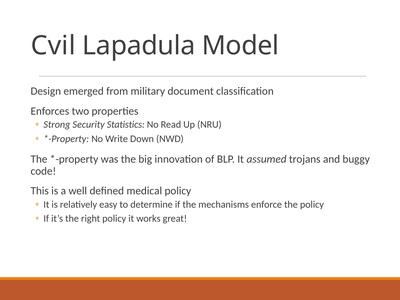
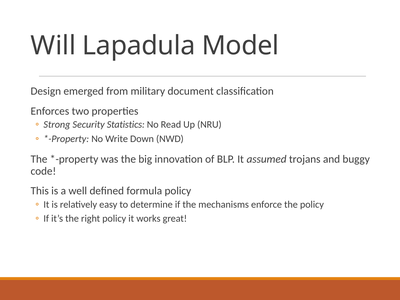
Cvil: Cvil -> Will
medical: medical -> formula
